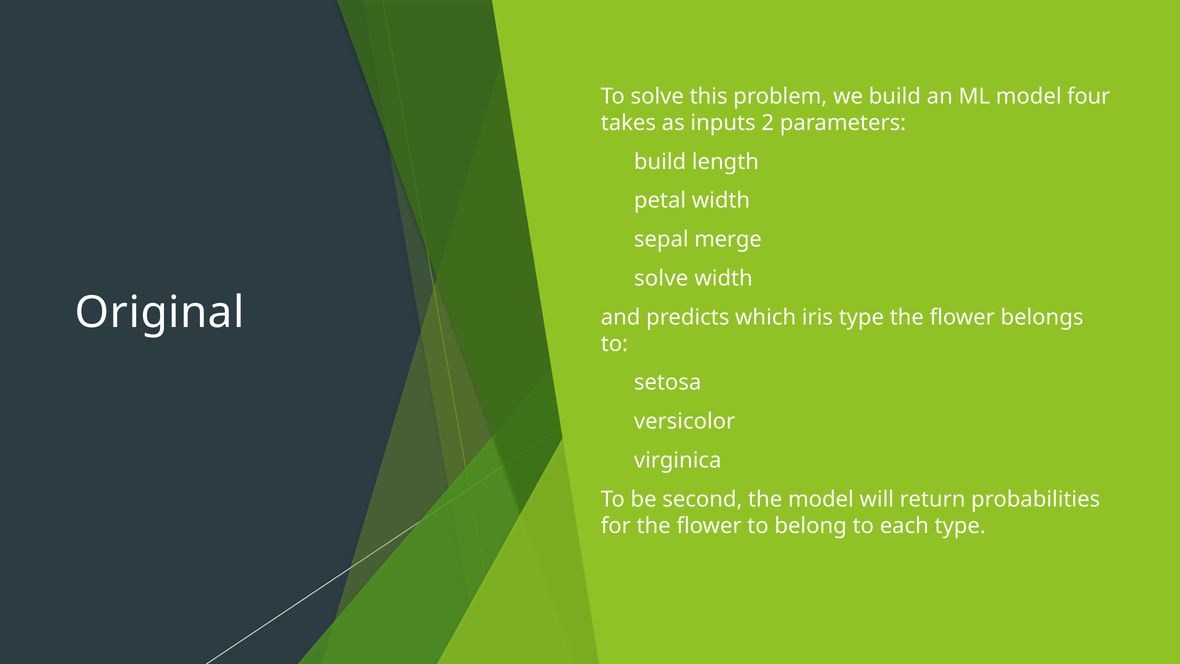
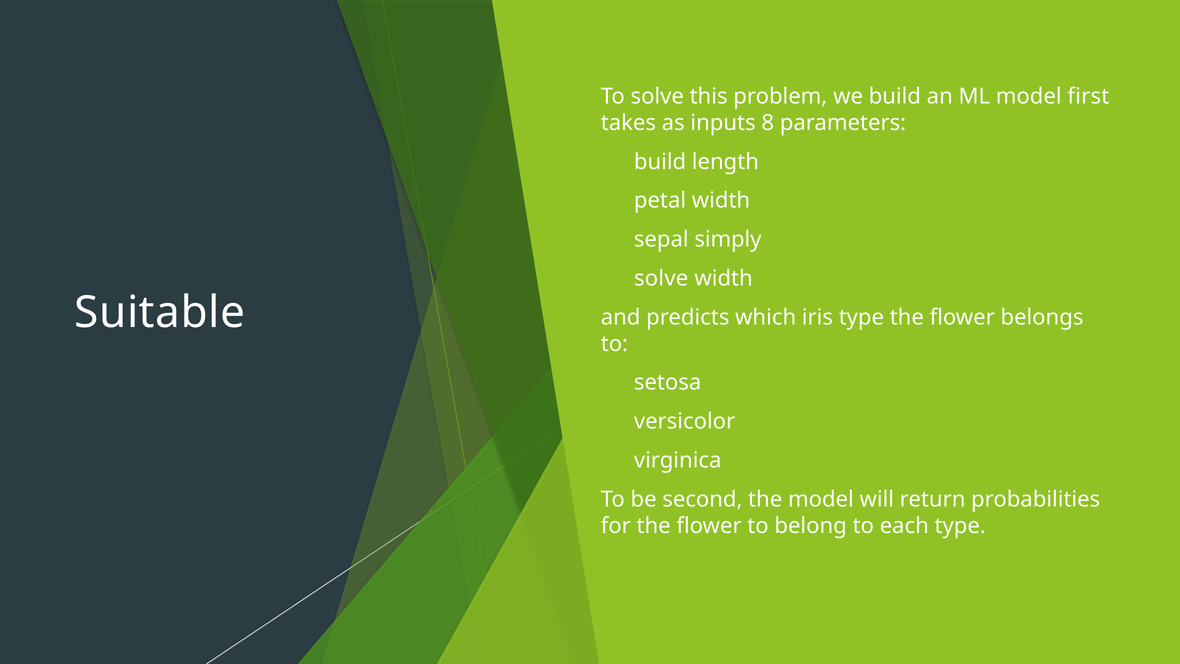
four: four -> first
2: 2 -> 8
merge: merge -> simply
Original: Original -> Suitable
